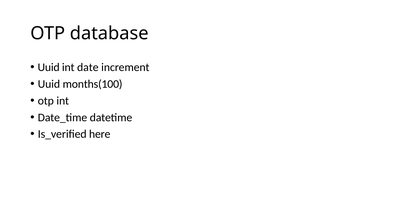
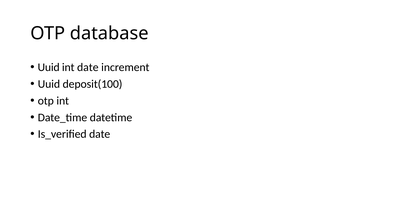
months(100: months(100 -> deposit(100
Is_verified here: here -> date
